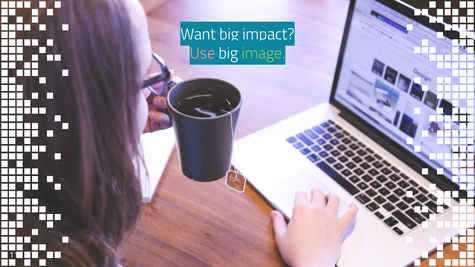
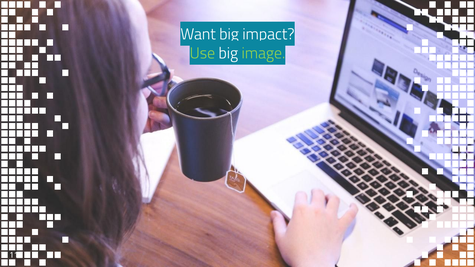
Use colour: pink -> light green
